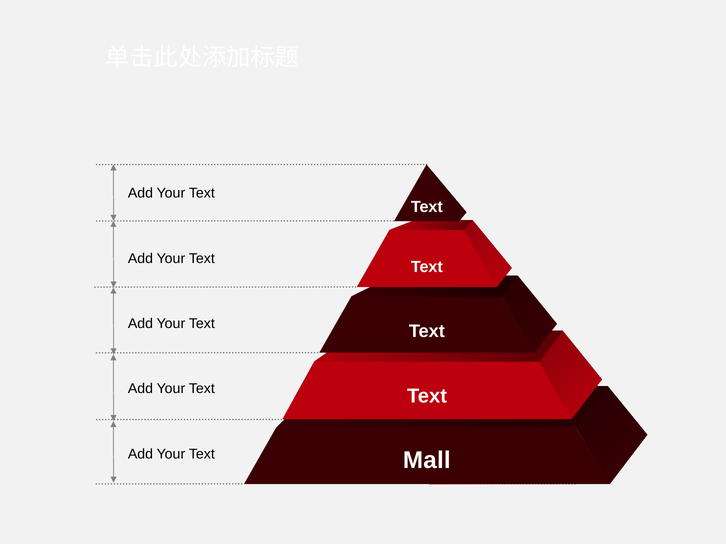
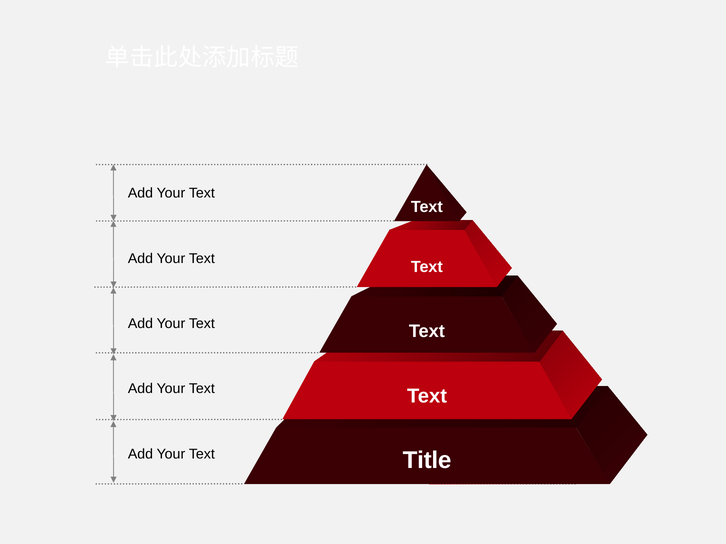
Mall: Mall -> Title
